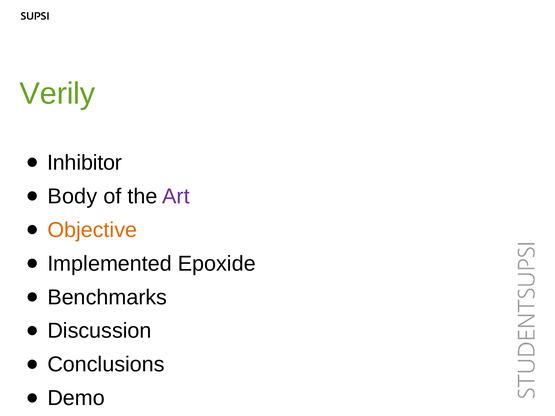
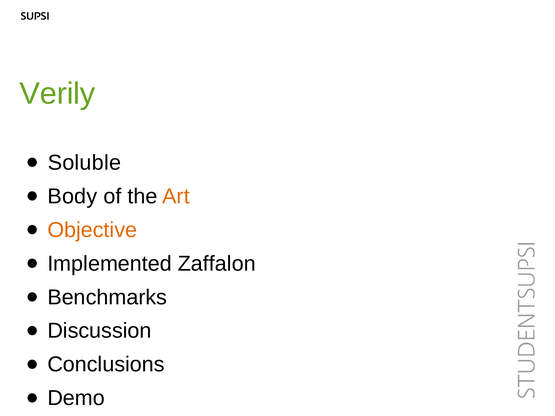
Inhibitor: Inhibitor -> Soluble
Art colour: purple -> orange
Epoxide: Epoxide -> Zaffalon
